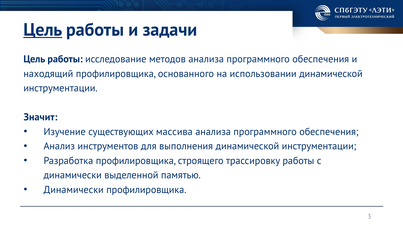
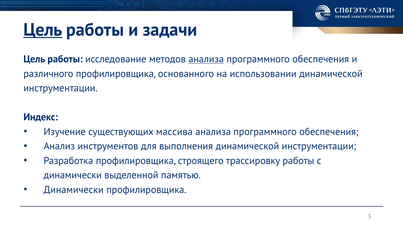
анализа at (206, 59) underline: none -> present
находящий: находящий -> различного
Значит: Значит -> Индекс
